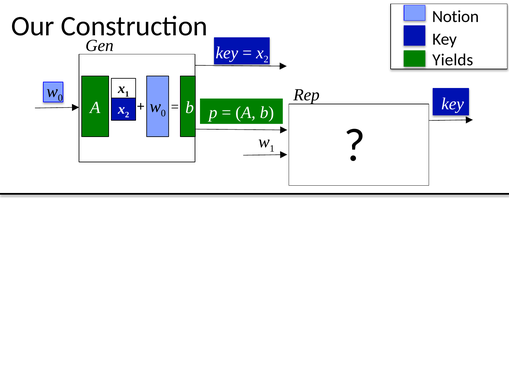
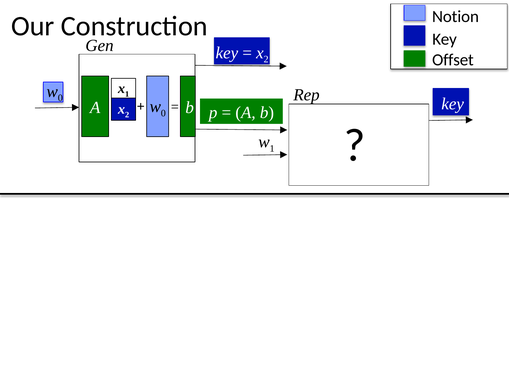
Yields: Yields -> Offset
